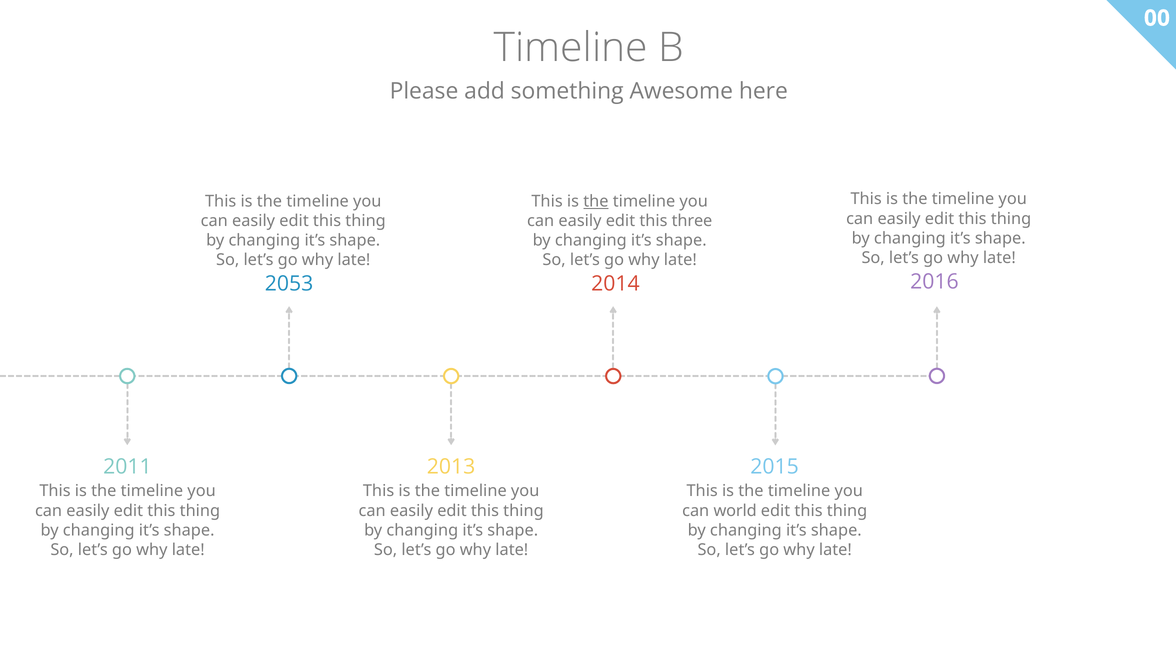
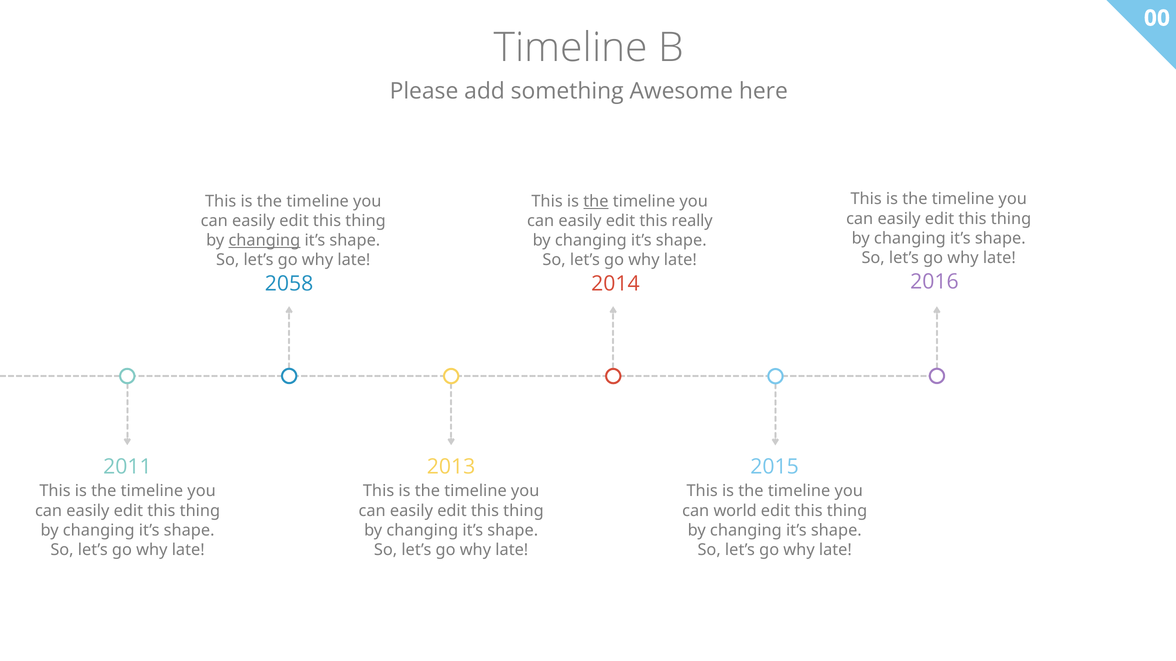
three: three -> really
changing at (264, 241) underline: none -> present
2053: 2053 -> 2058
